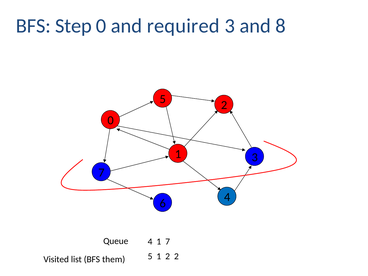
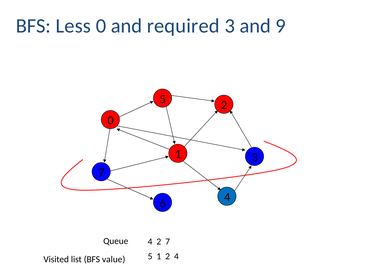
Step: Step -> Less
8: 8 -> 9
4 1: 1 -> 2
2 2: 2 -> 4
them: them -> value
